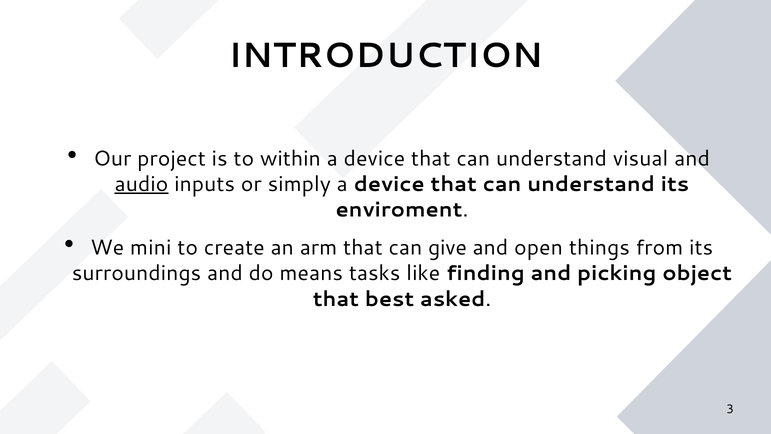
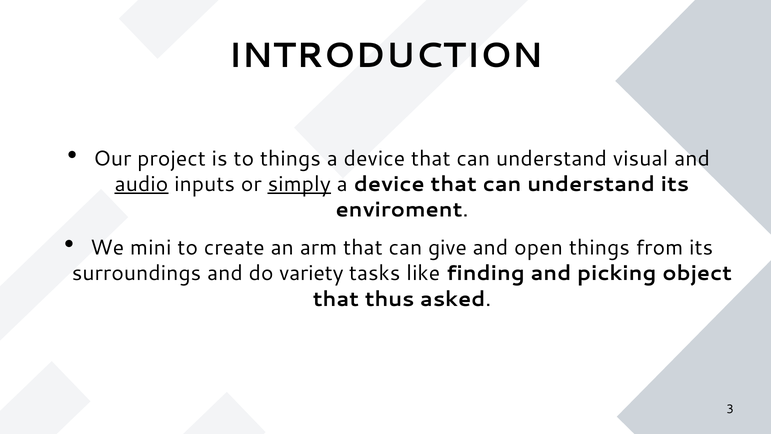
to within: within -> things
simply underline: none -> present
means: means -> variety
best: best -> thus
